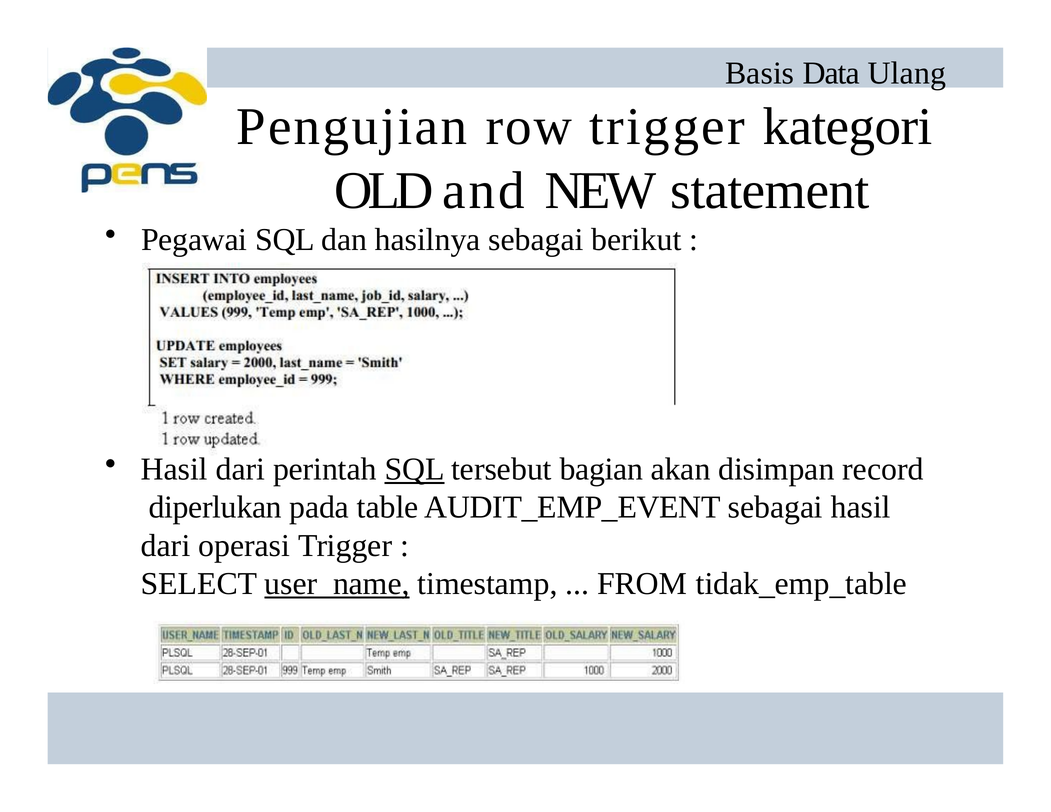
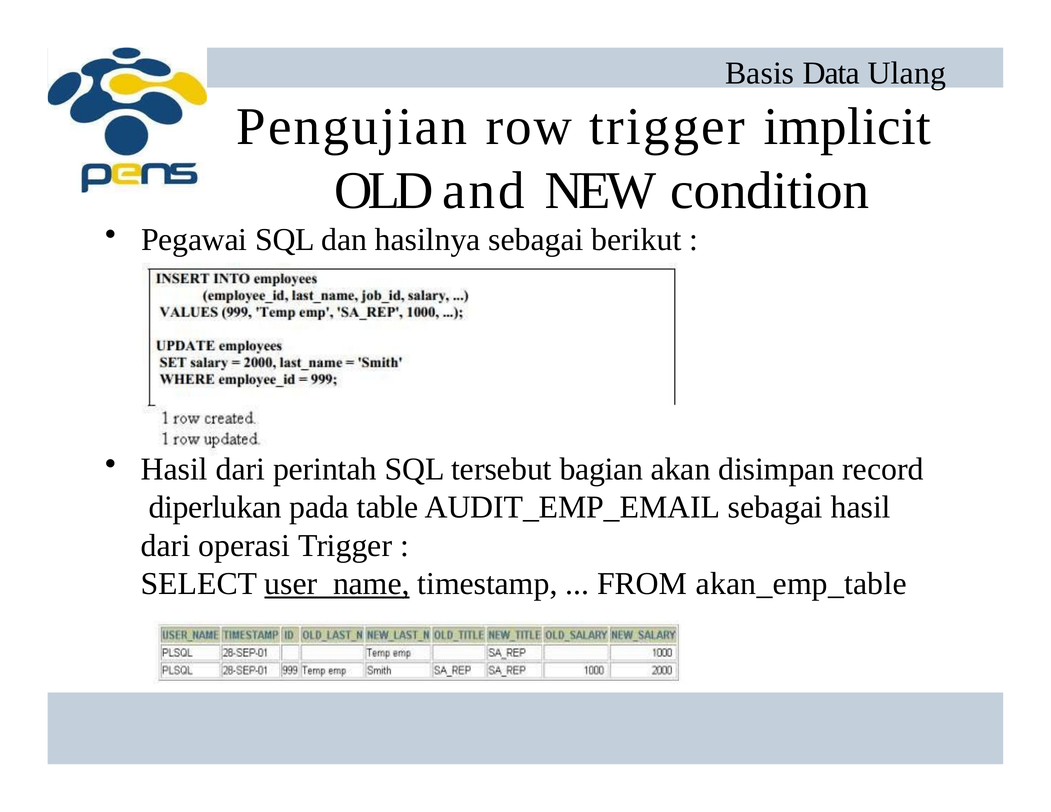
kategori: kategori -> implicit
statement: statement -> condition
SQL at (415, 469) underline: present -> none
AUDIT_EMP_EVENT: AUDIT_EMP_EVENT -> AUDIT_EMP_EMAIL
tidak_emp_table: tidak_emp_table -> akan_emp_table
